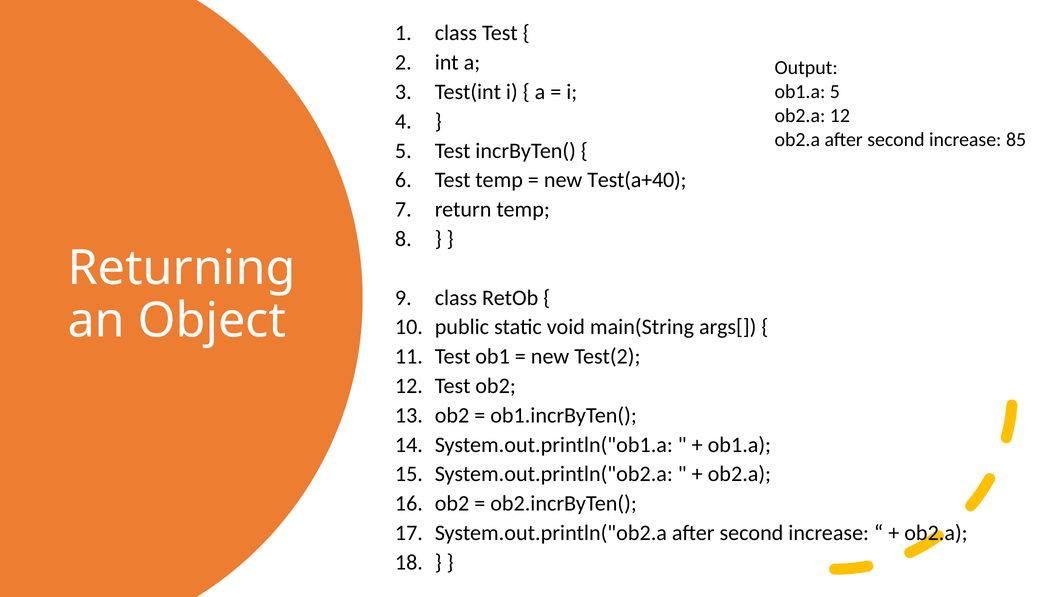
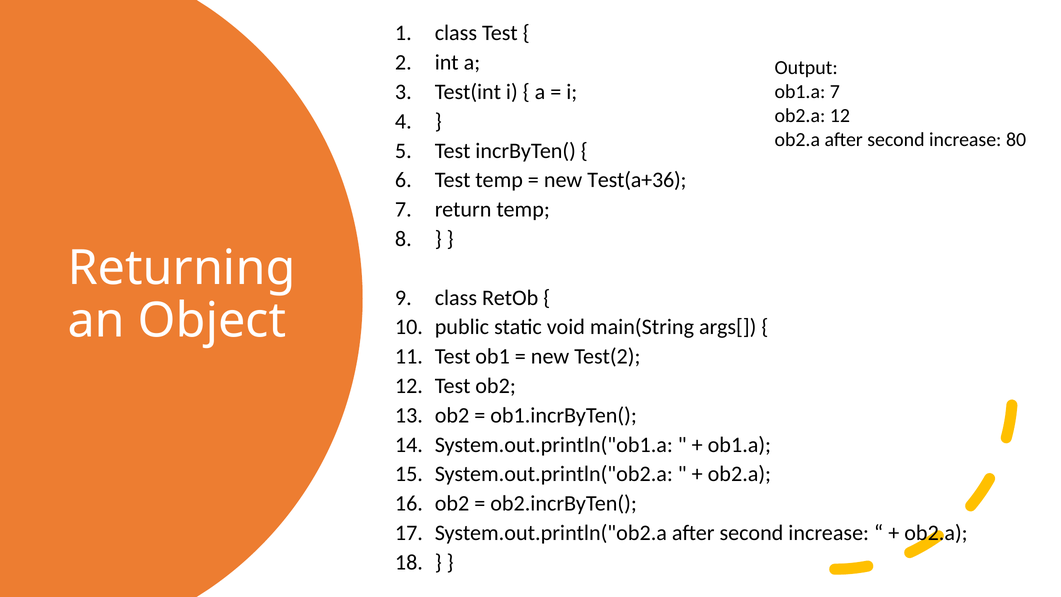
ob1.a 5: 5 -> 7
85: 85 -> 80
Test(a+40: Test(a+40 -> Test(a+36
